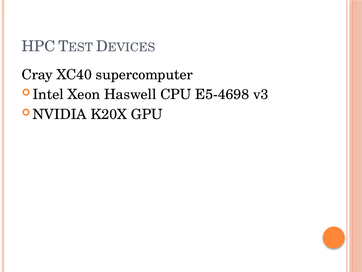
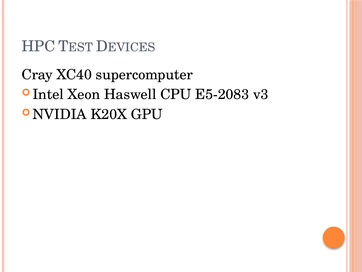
E5-4698: E5-4698 -> E5-2083
